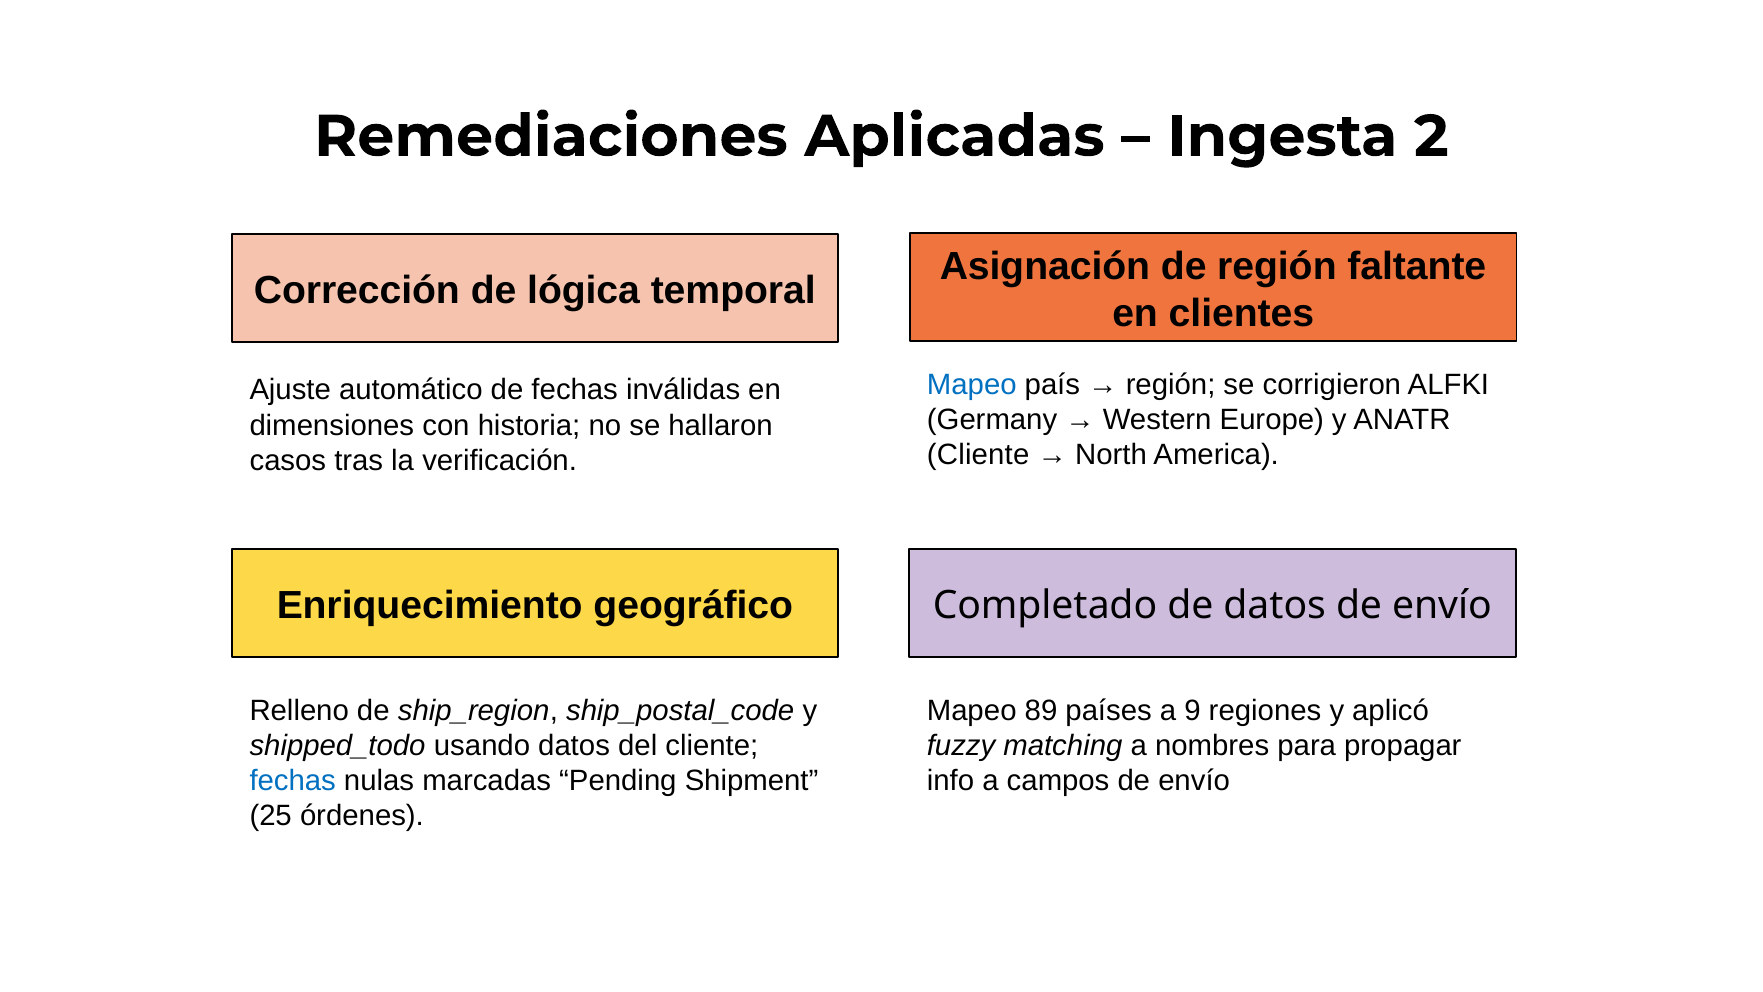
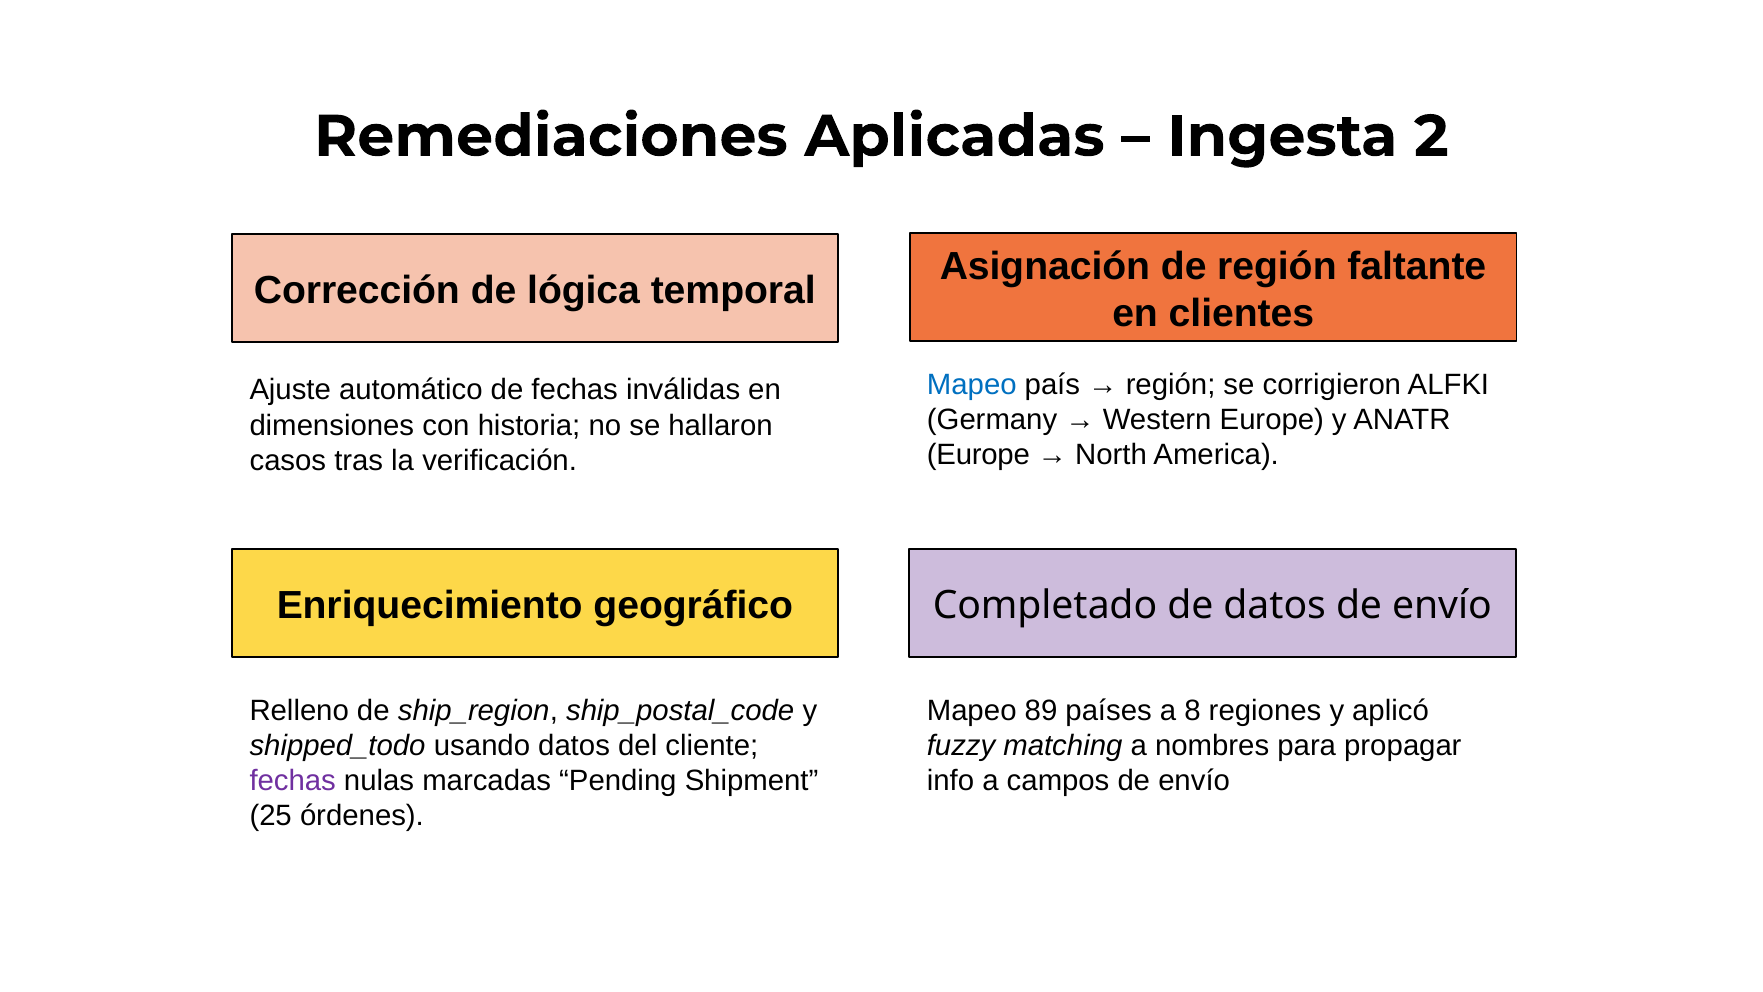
Cliente at (978, 455): Cliente -> Europe
9: 9 -> 8
fechas at (293, 781) colour: blue -> purple
